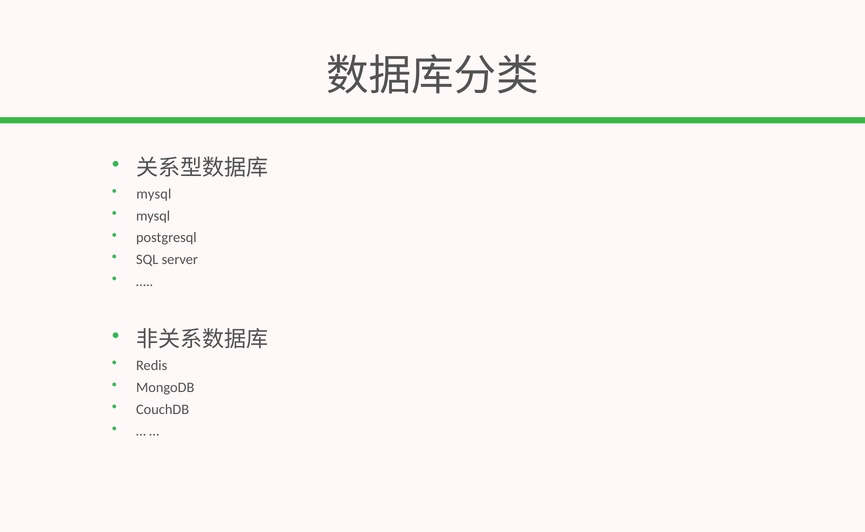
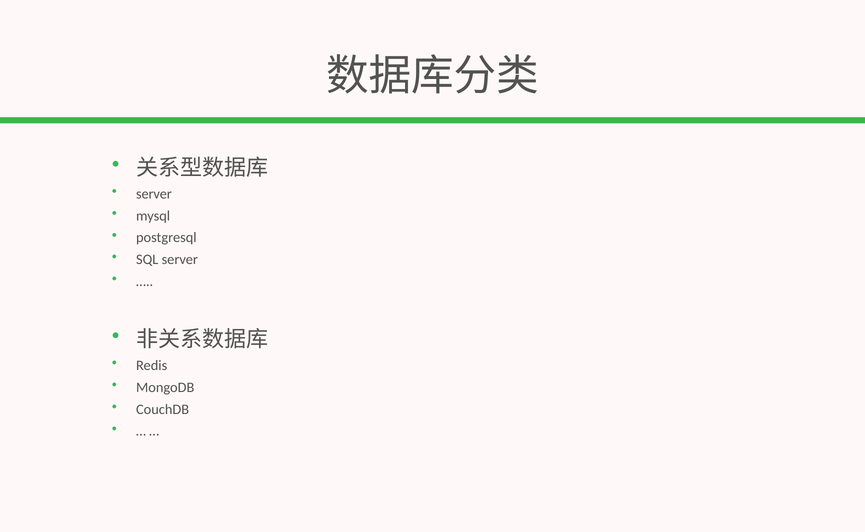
mysql at (154, 194): mysql -> server
